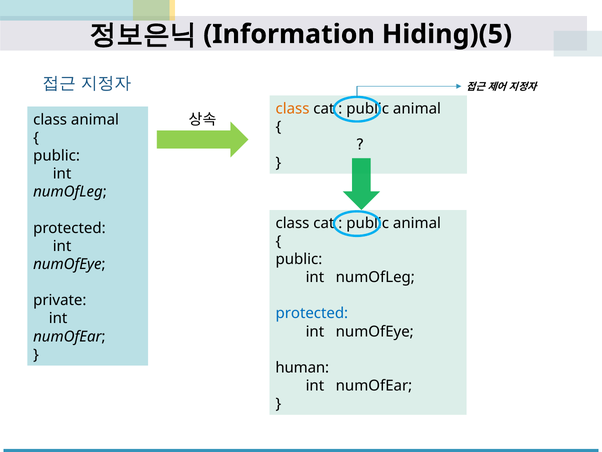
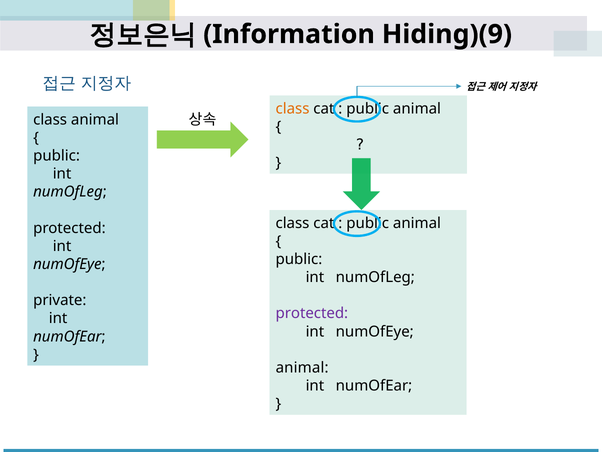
Hiding)(5: Hiding)(5 -> Hiding)(9
protected at (312, 313) colour: blue -> purple
human at (302, 367): human -> animal
